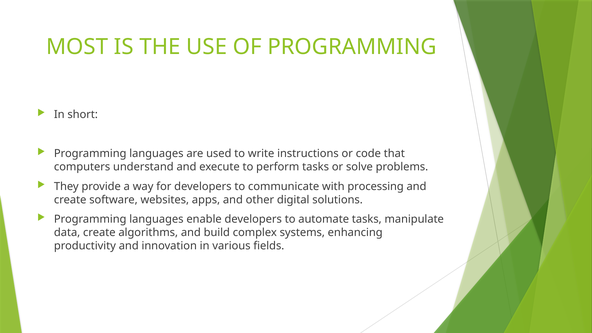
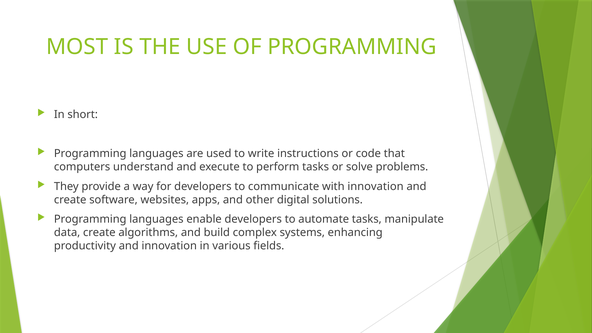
with processing: processing -> innovation
